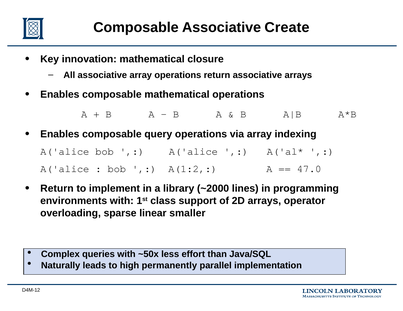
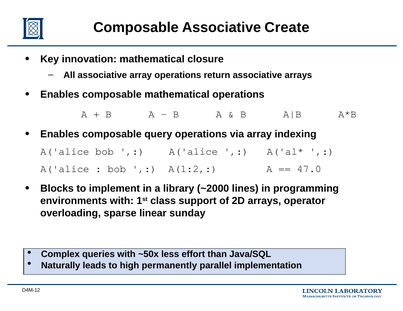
Return at (57, 189): Return -> Blocks
smaller: smaller -> sunday
